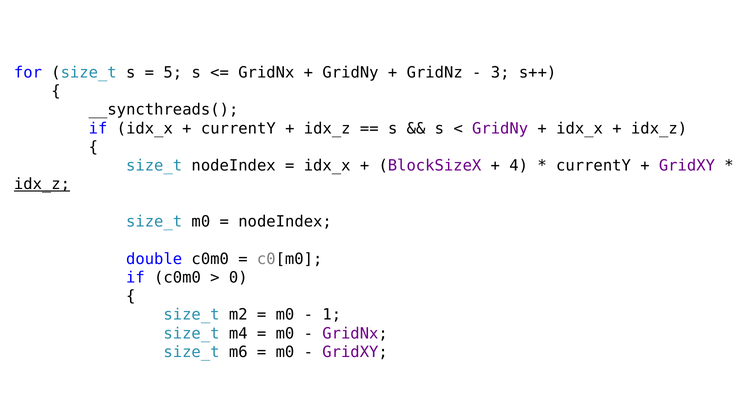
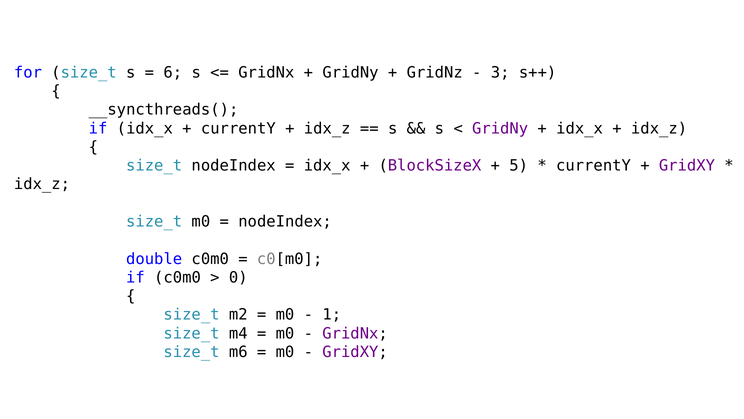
5: 5 -> 6
4: 4 -> 5
idx_z at (42, 184) underline: present -> none
